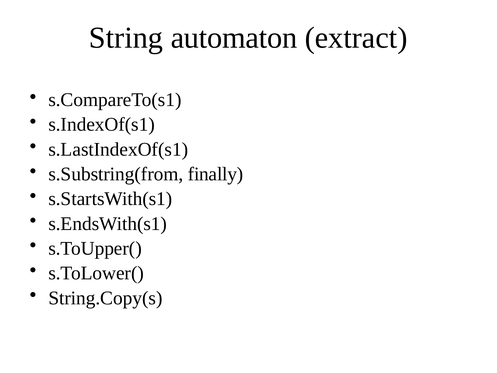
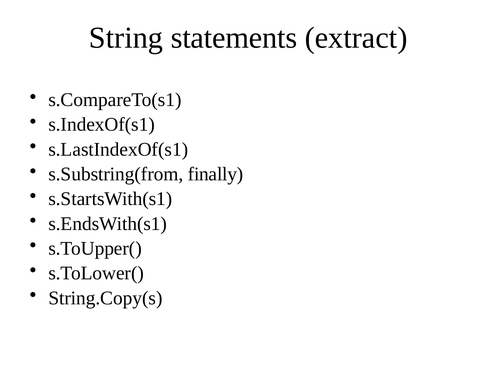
automaton: automaton -> statements
